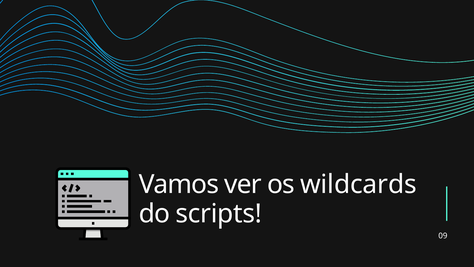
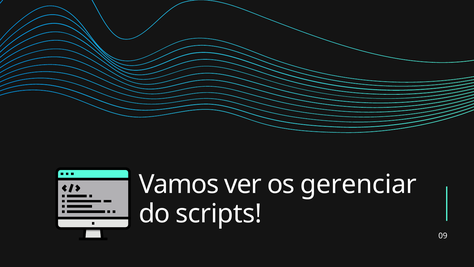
wildcards: wildcards -> gerenciar
